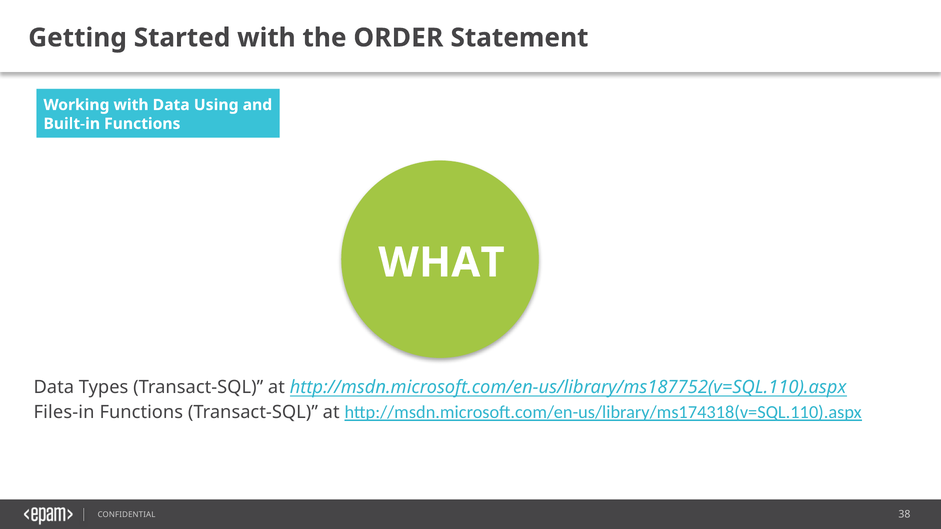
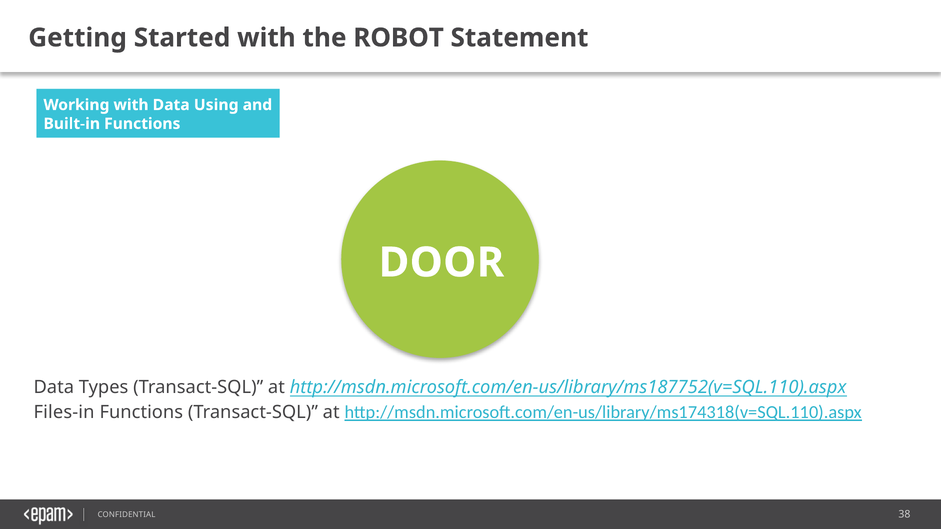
ORDER: ORDER -> ROBOT
WHAT: WHAT -> DOOR
